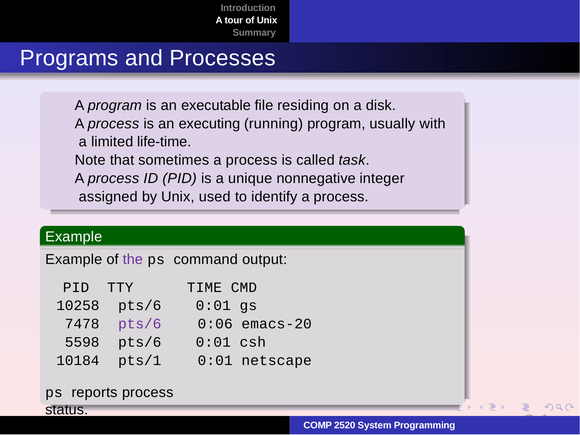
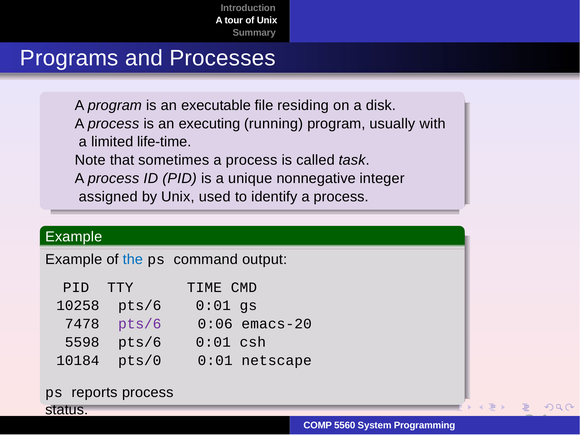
the colour: purple -> blue
pts/1: pts/1 -> pts/0
2520: 2520 -> 5560
